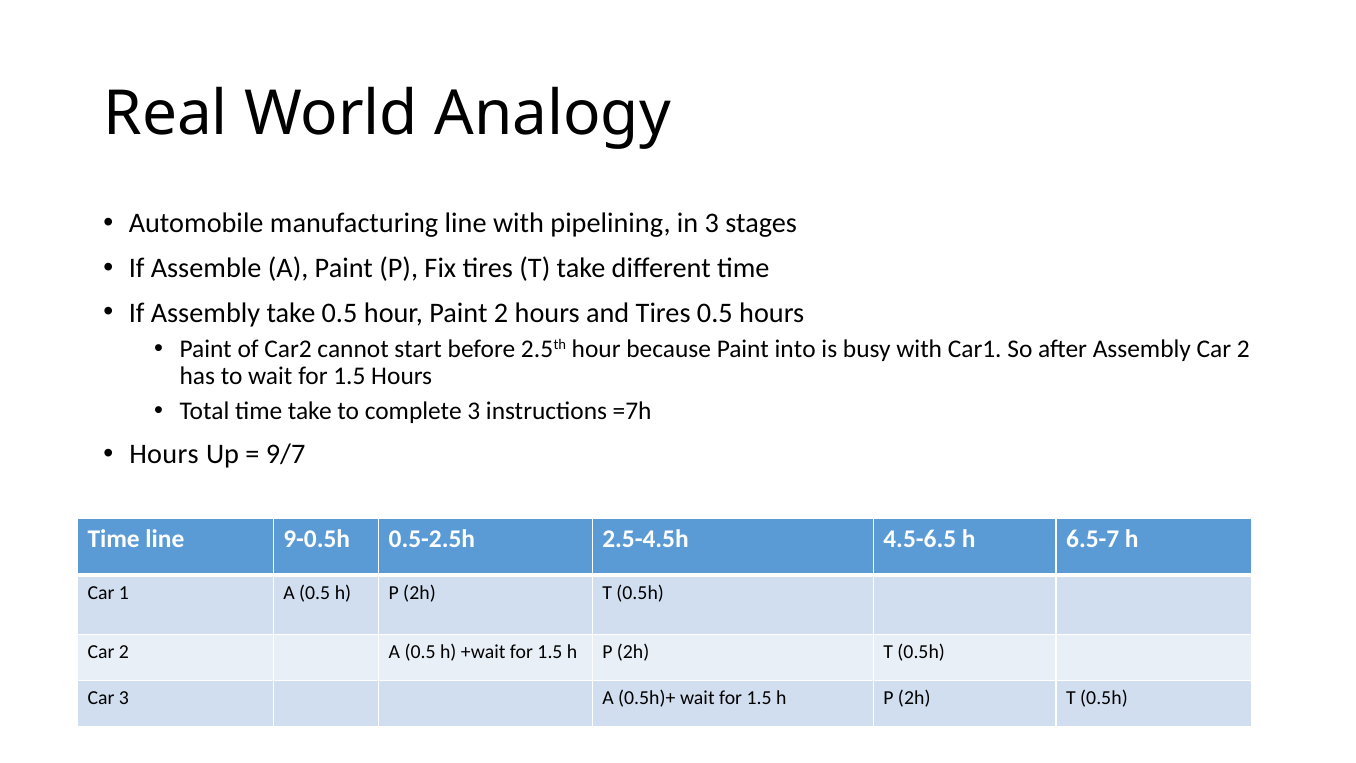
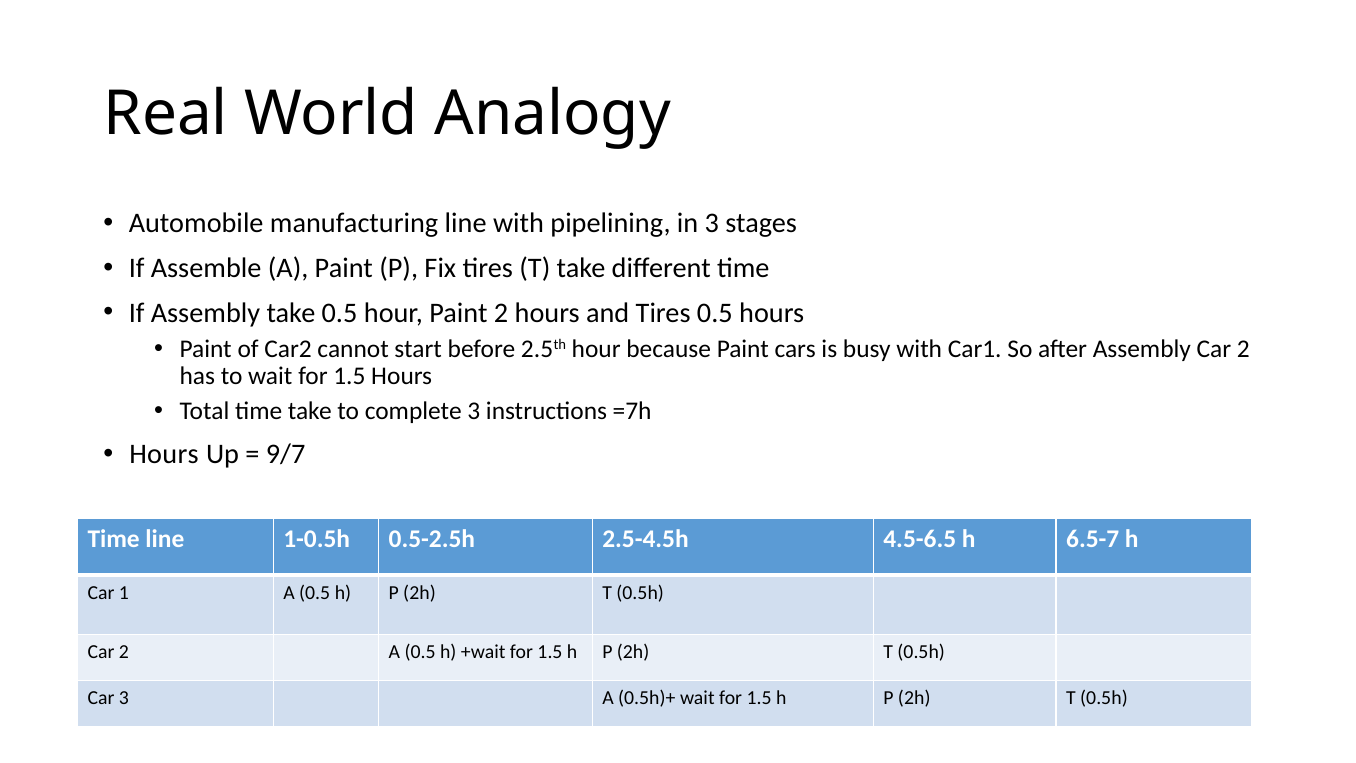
into: into -> cars
9-0.5h: 9-0.5h -> 1-0.5h
